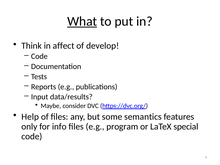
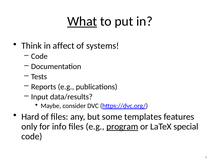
develop: develop -> systems
Help: Help -> Hard
semantics: semantics -> templates
program underline: none -> present
